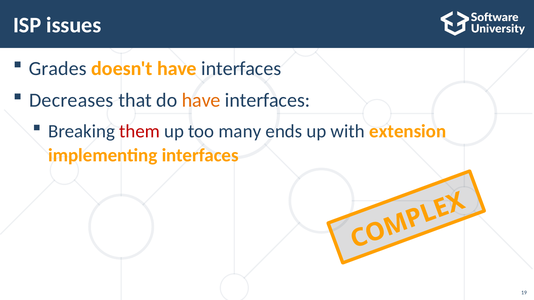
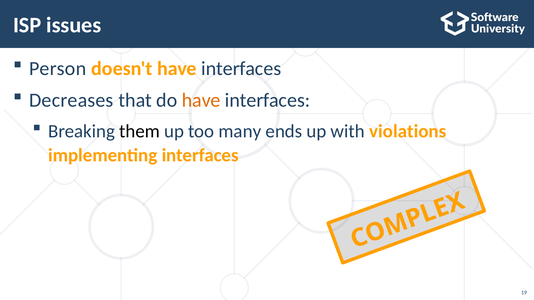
Grades: Grades -> Person
them colour: red -> black
extension: extension -> violations
